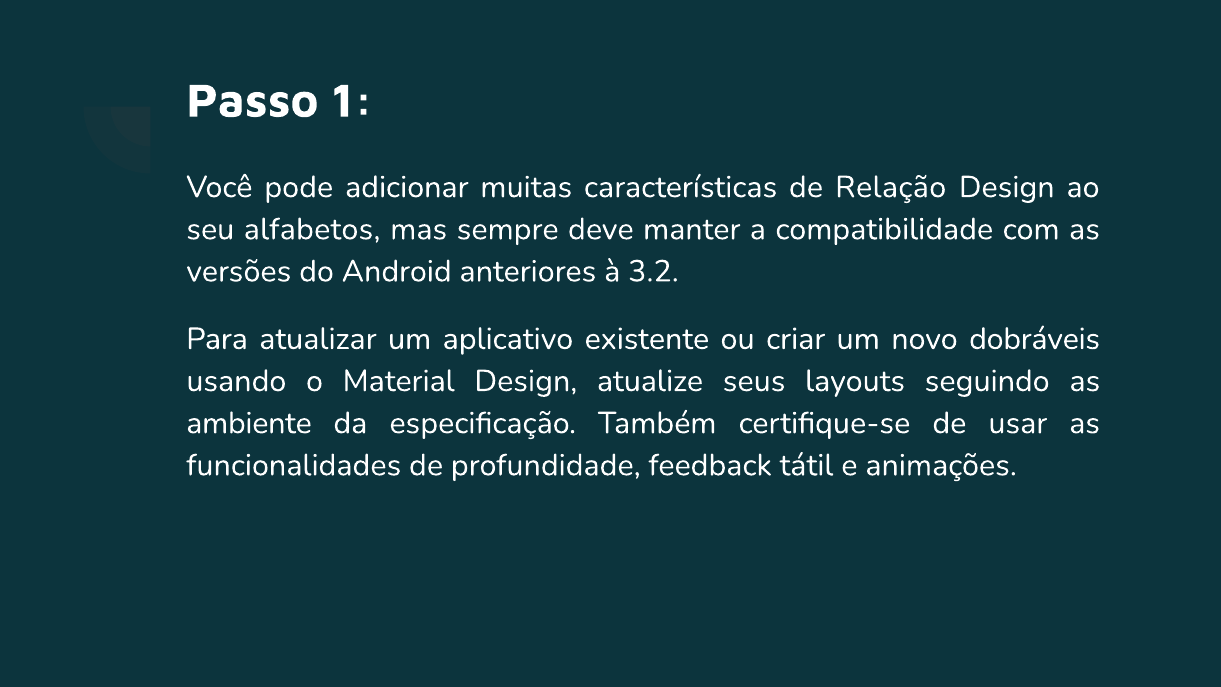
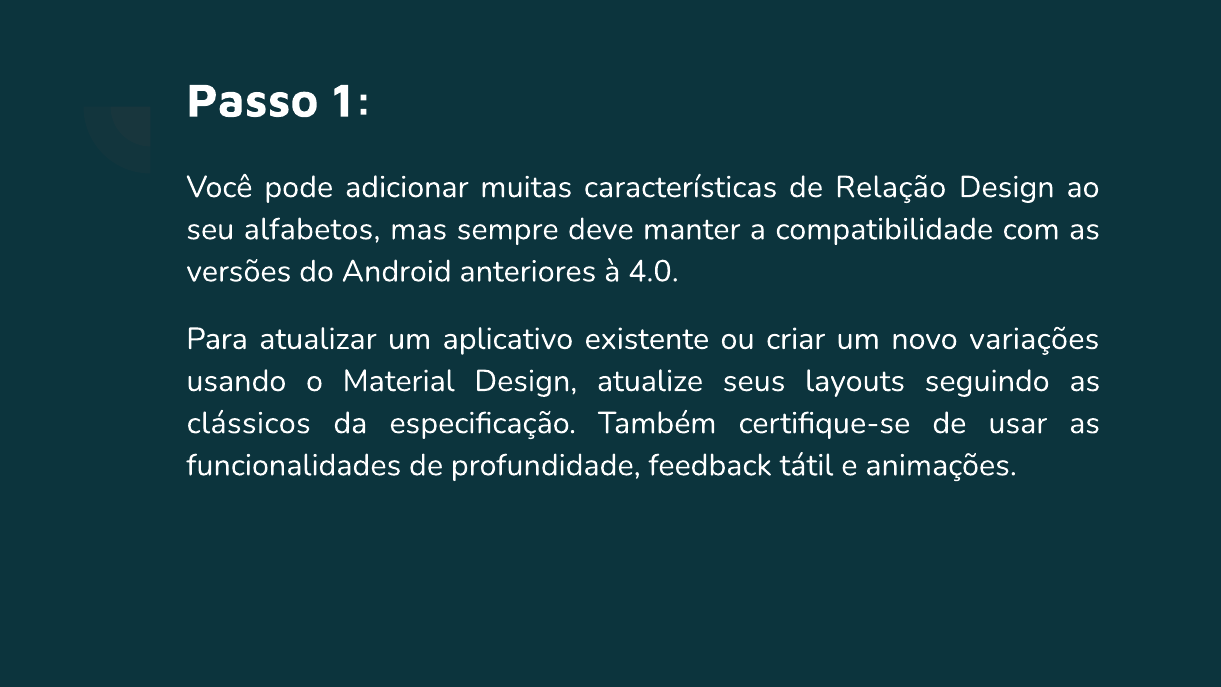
3.2: 3.2 -> 4.0
dobráveis: dobráveis -> variações
ambiente: ambiente -> clássicos
